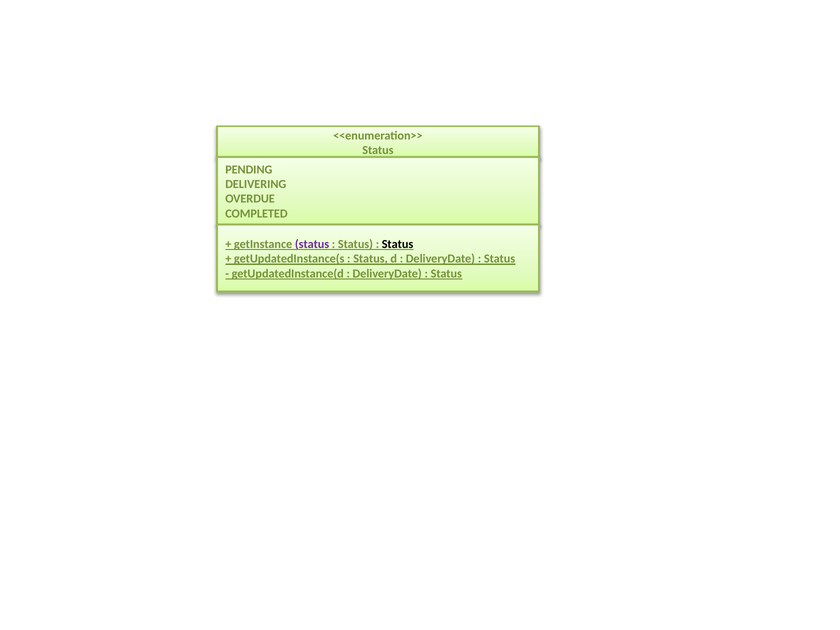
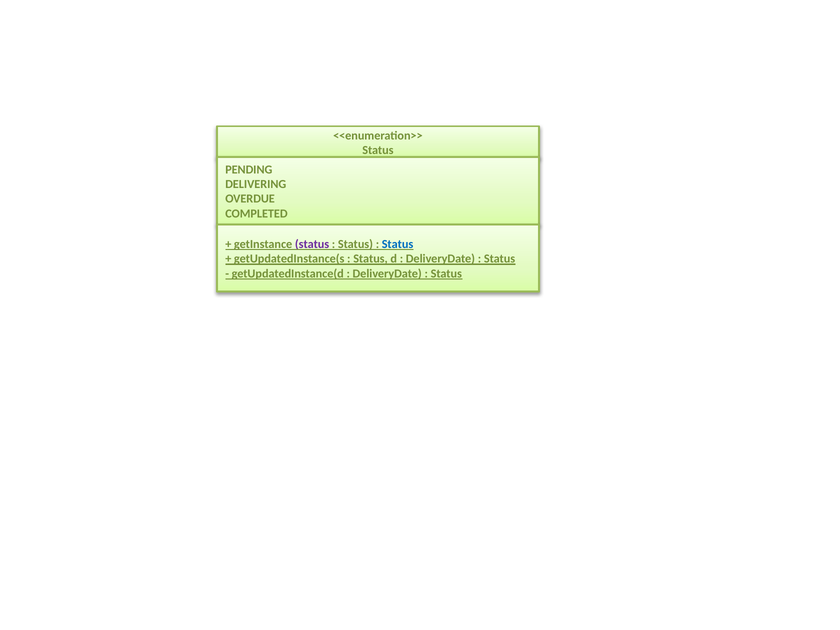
Status at (398, 244) colour: black -> blue
